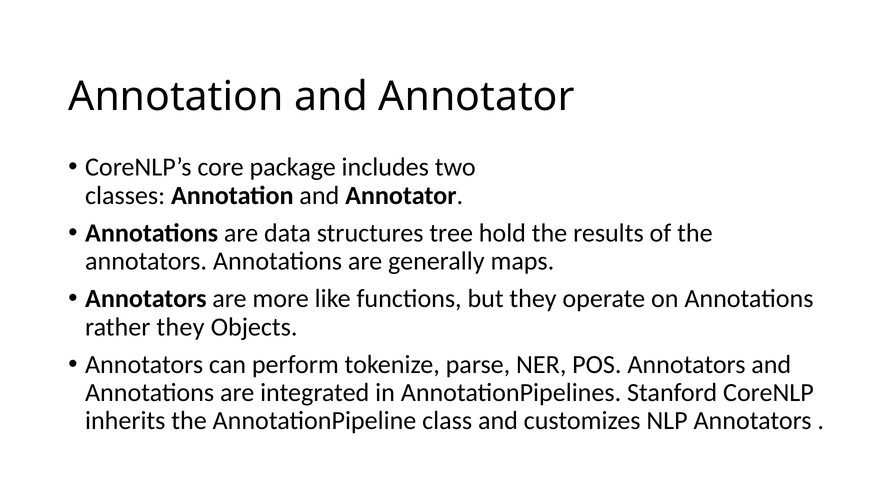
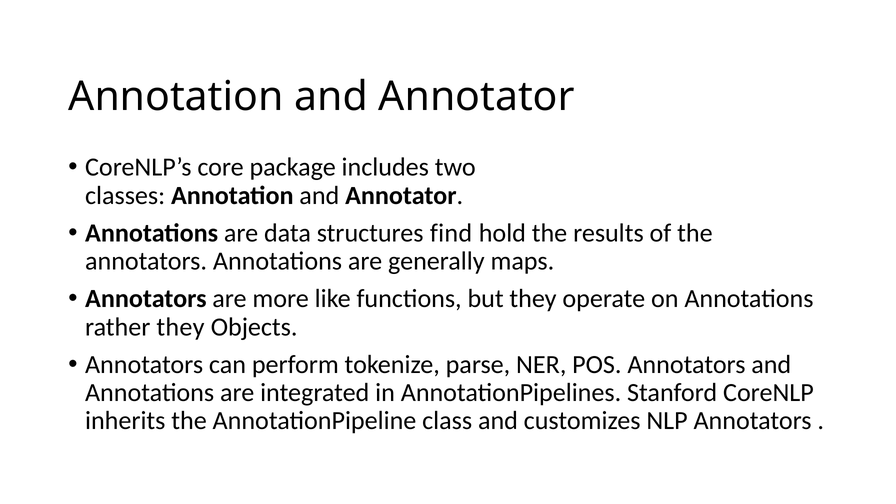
tree: tree -> find
